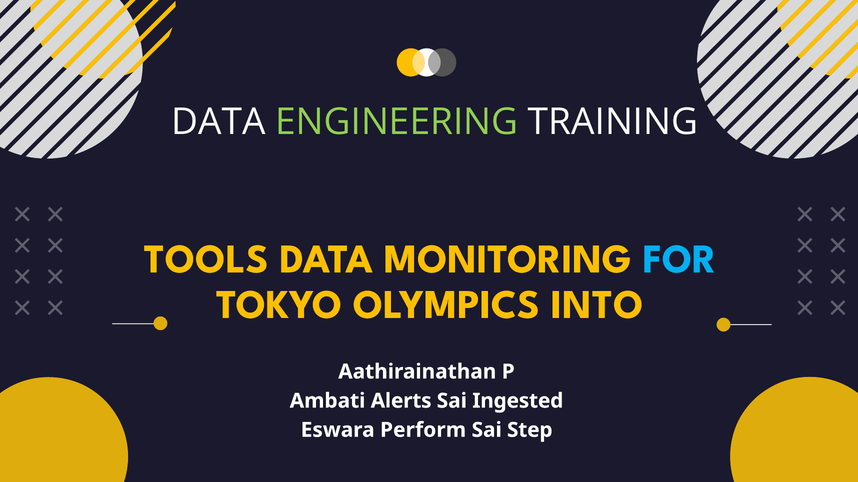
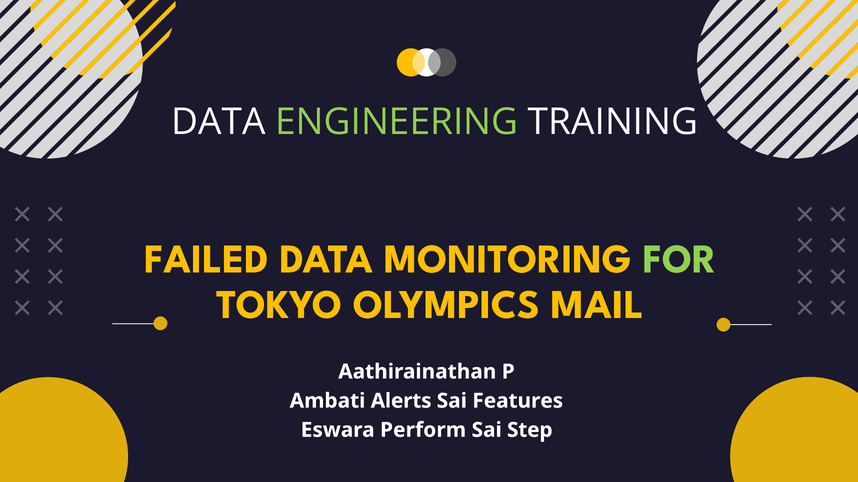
TOOLS: TOOLS -> FAILED
FOR colour: light blue -> light green
INTO: INTO -> MAIL
Ingested: Ingested -> Features
